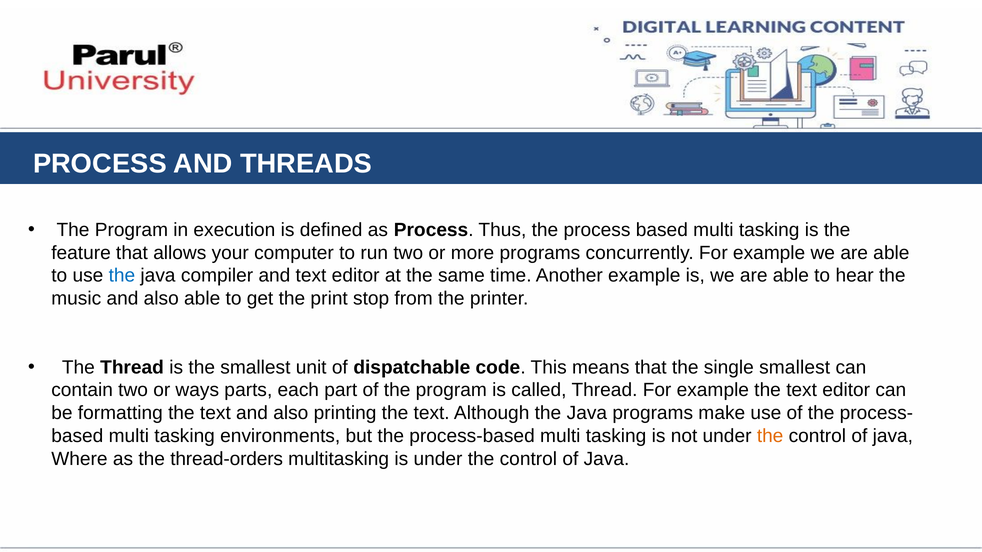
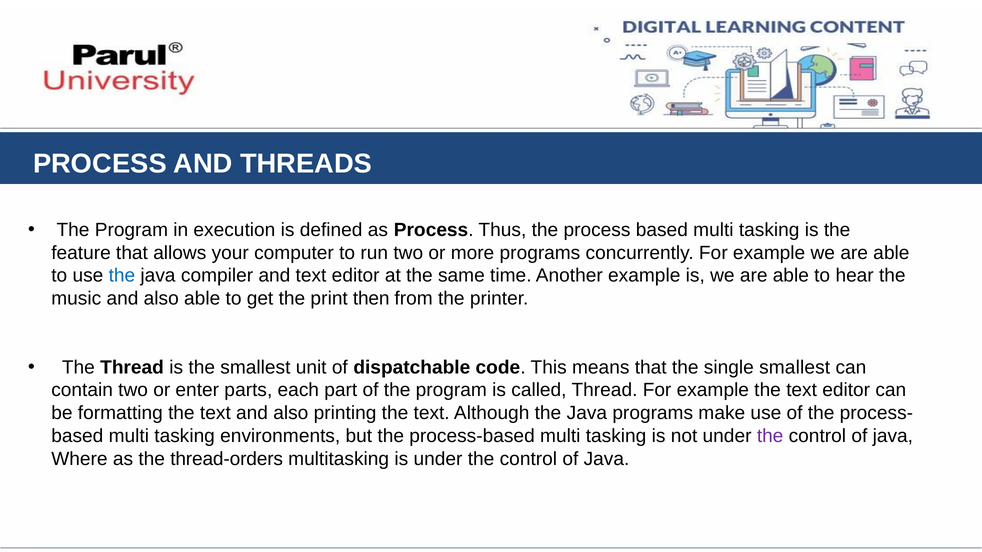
stop: stop -> then
ways: ways -> enter
the at (770, 436) colour: orange -> purple
